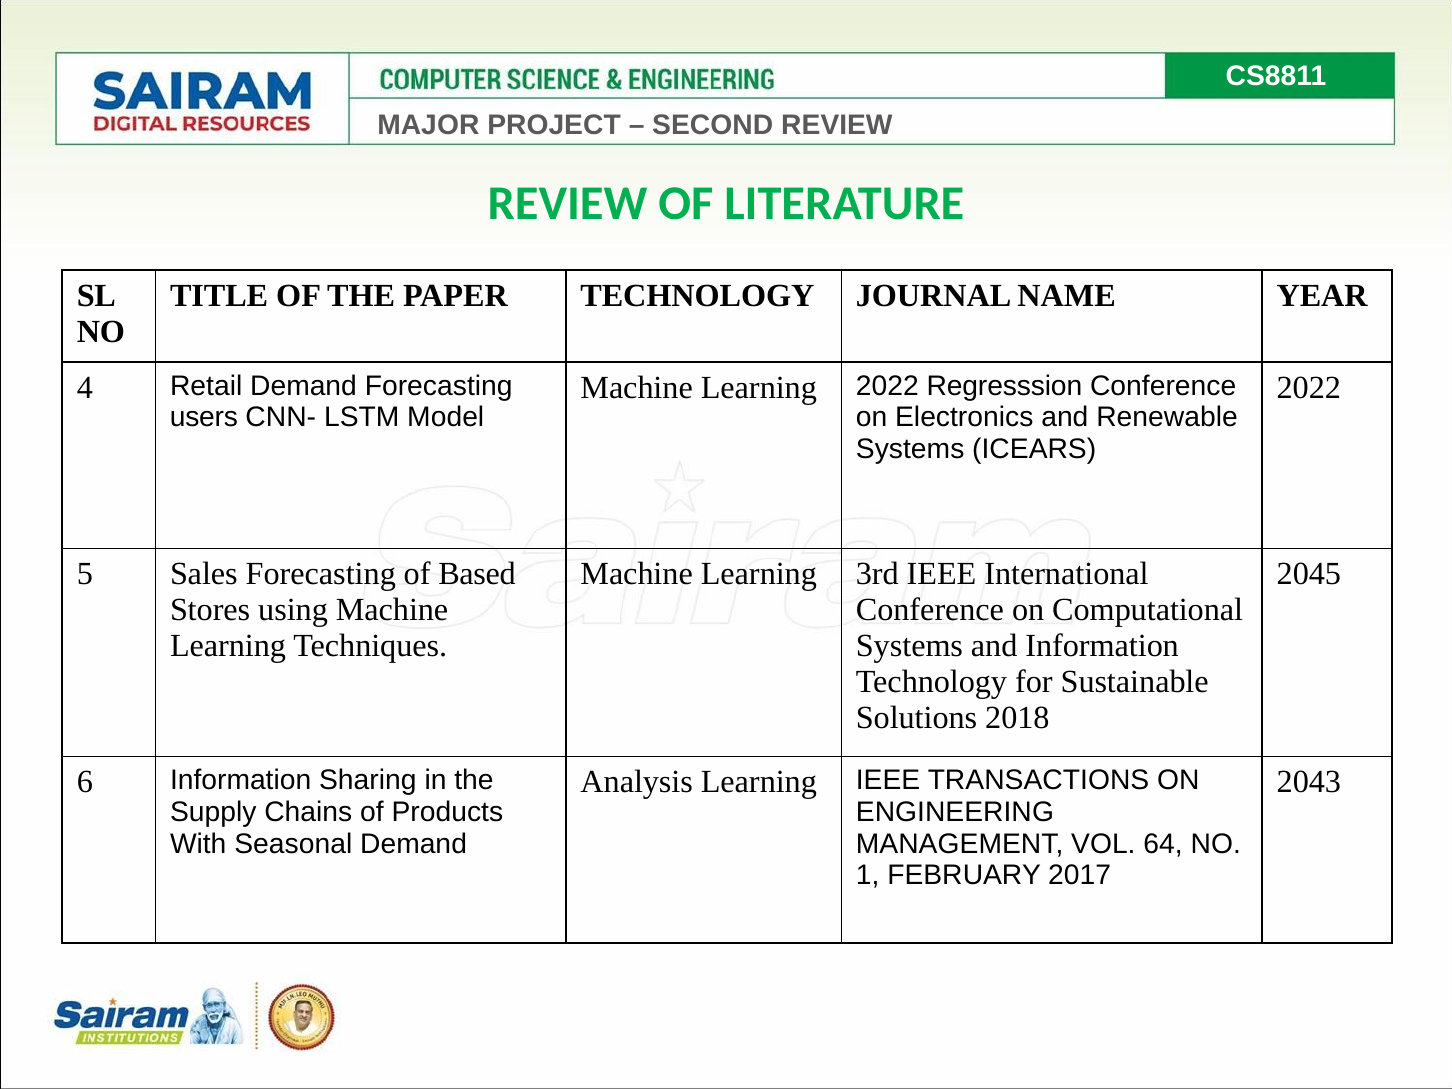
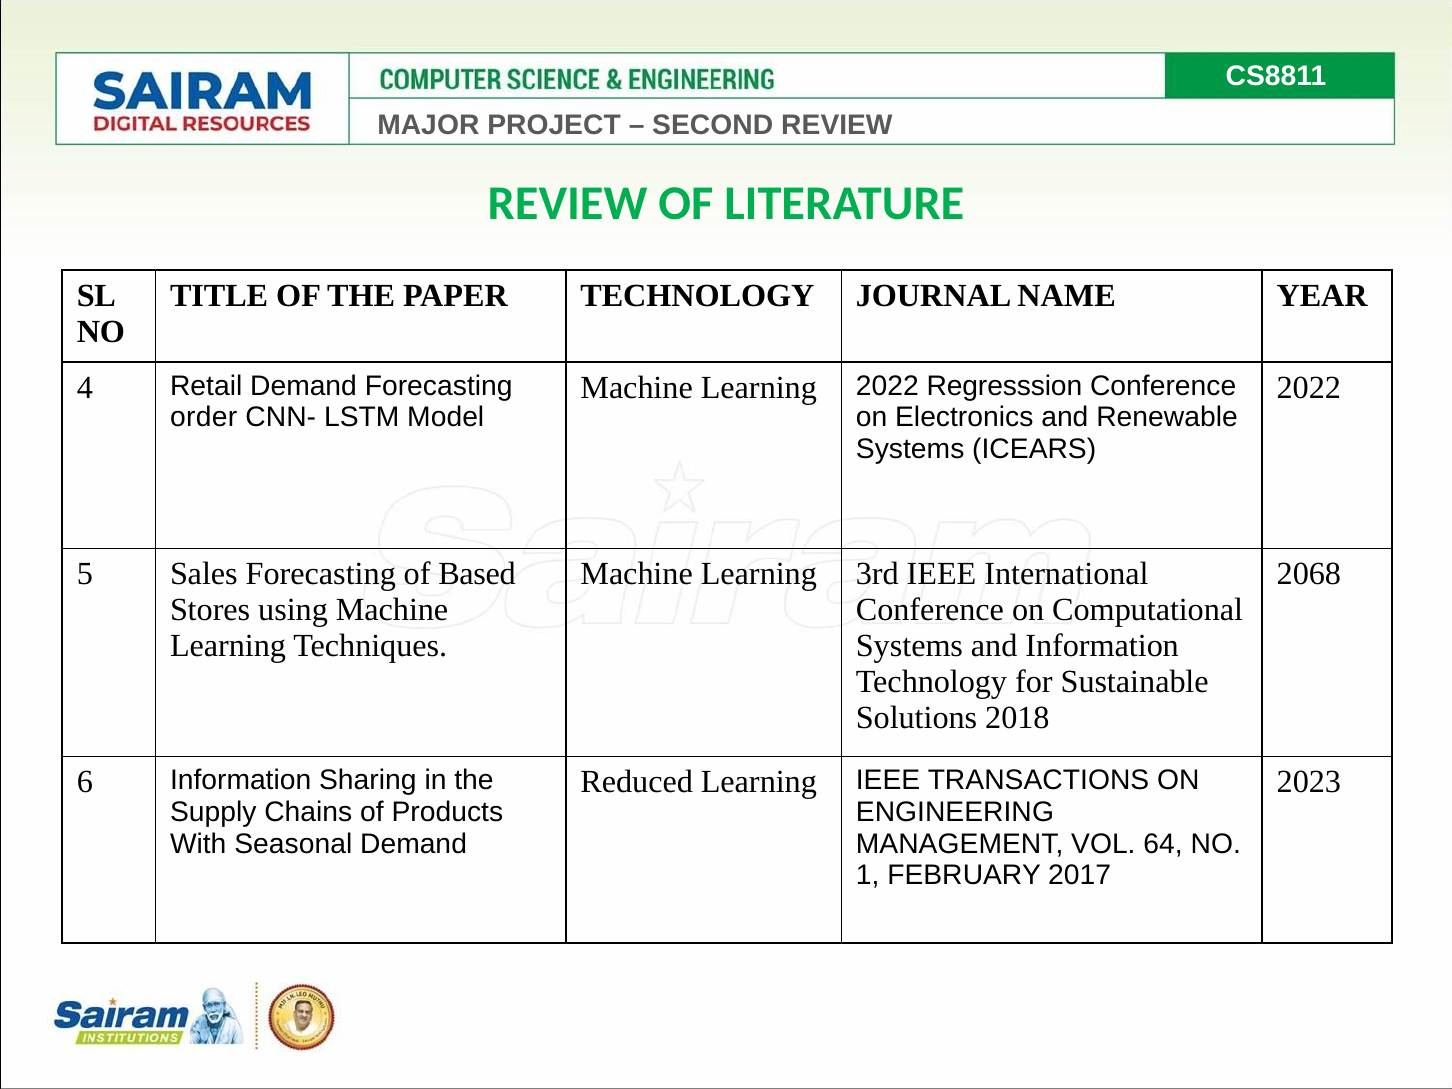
users: users -> order
2045: 2045 -> 2068
Analysis: Analysis -> Reduced
2043: 2043 -> 2023
